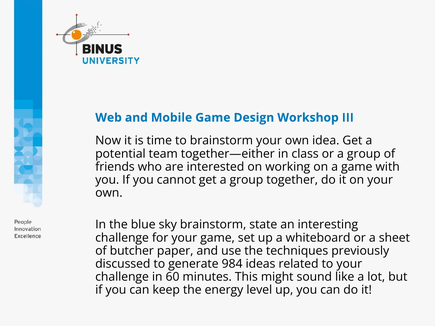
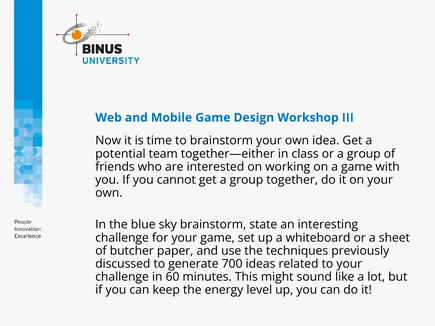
984: 984 -> 700
